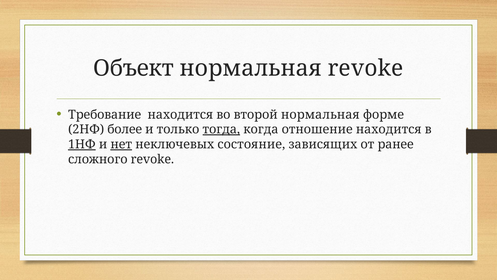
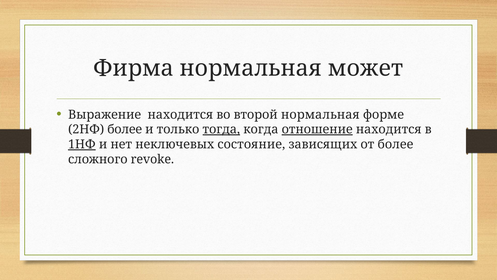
Объект: Объект -> Фирма
нормальная revoke: revoke -> может
Требование: Требование -> Выражение
отношение underline: none -> present
нет underline: present -> none
от ранее: ранее -> более
